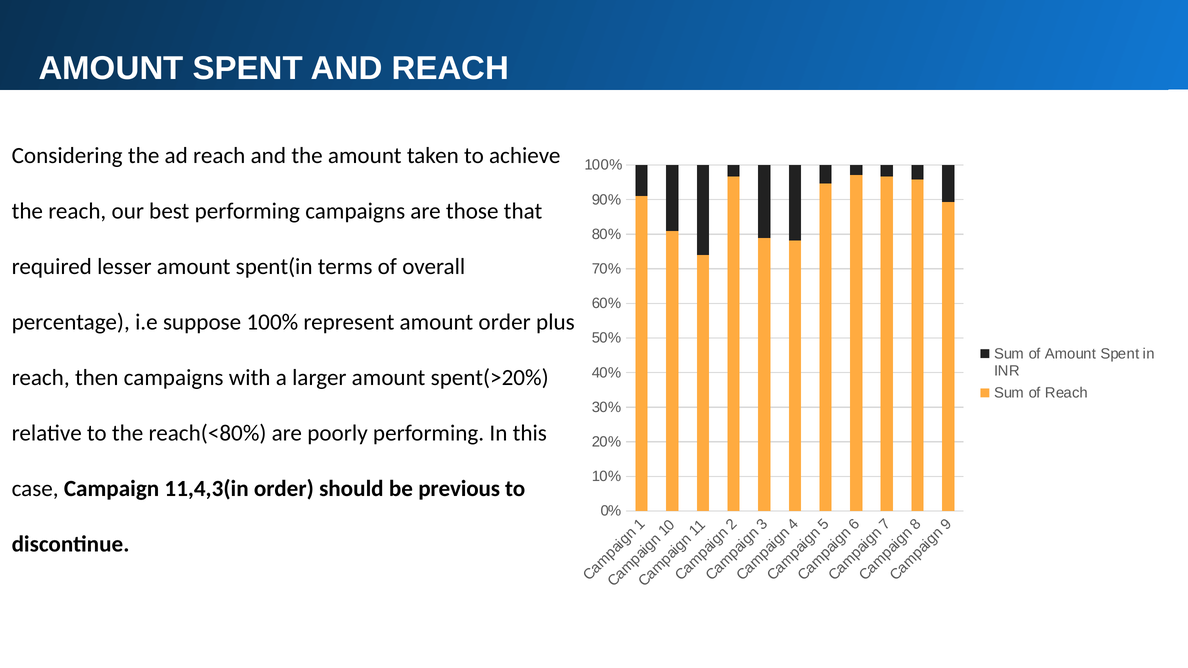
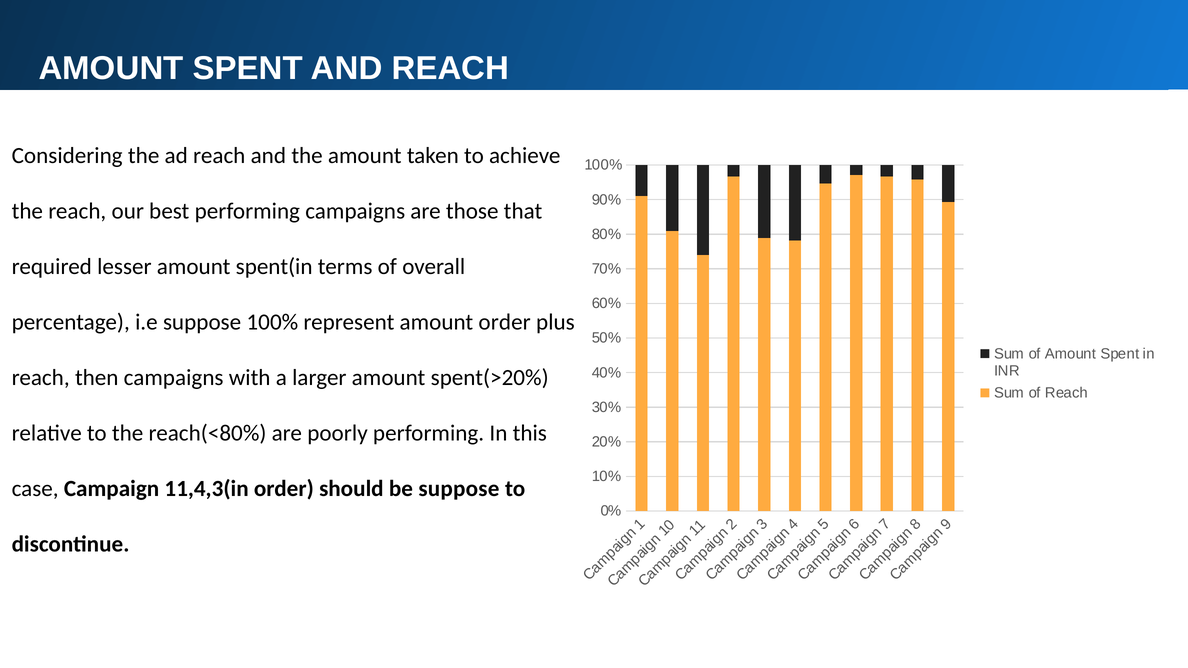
be previous: previous -> suppose
